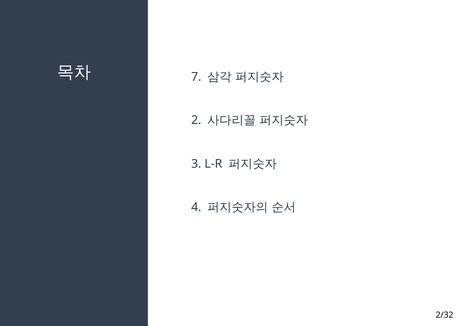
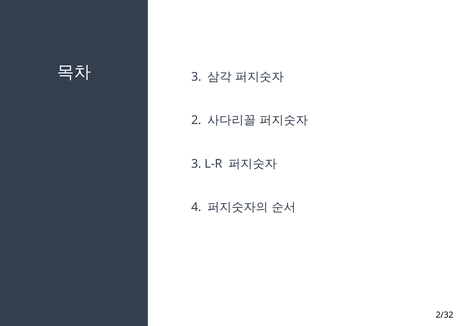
7 at (196, 77): 7 -> 3
